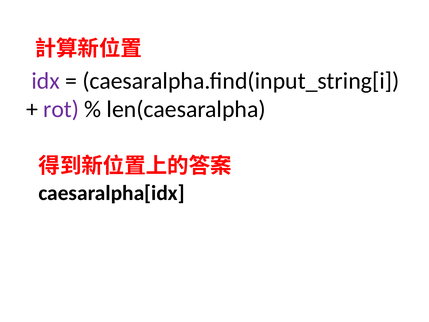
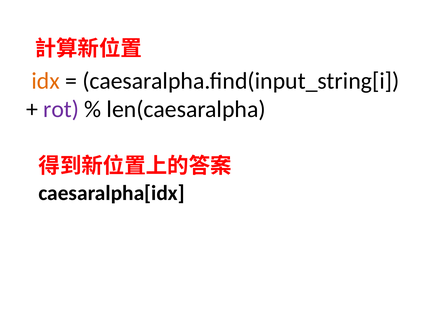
idx colour: purple -> orange
